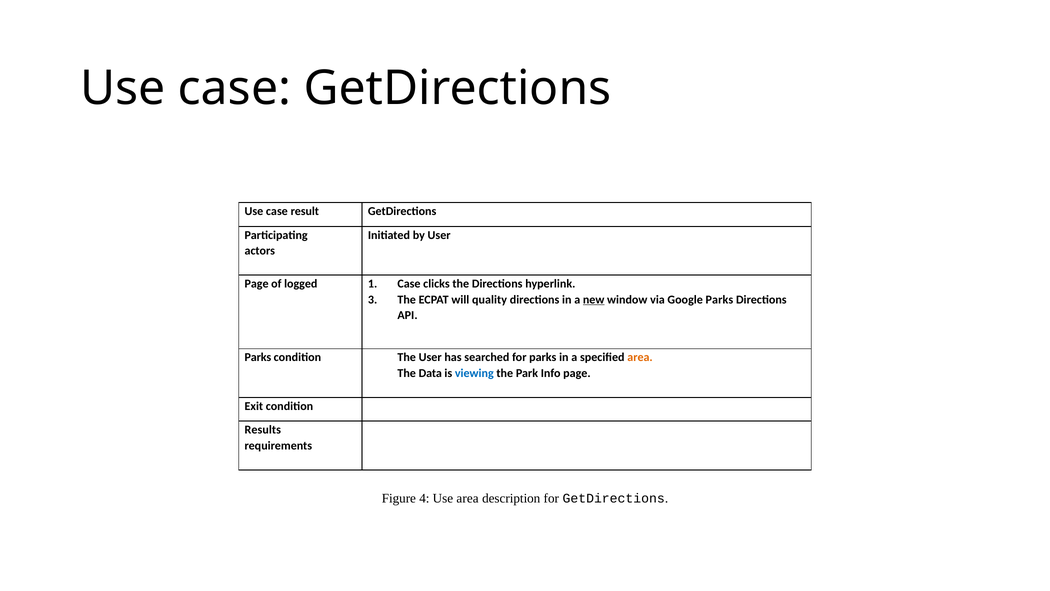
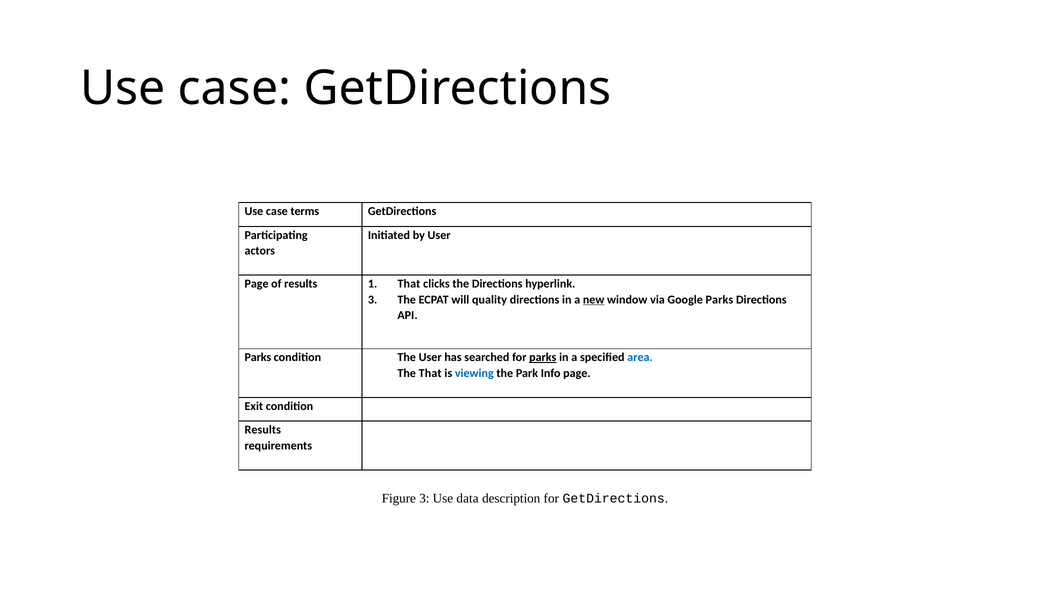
result: result -> terms
of logged: logged -> results
Case at (409, 284): Case -> That
parks at (543, 357) underline: none -> present
area at (640, 357) colour: orange -> blue
The Data: Data -> That
Figure 4: 4 -> 3
Use area: area -> data
